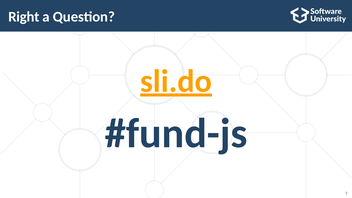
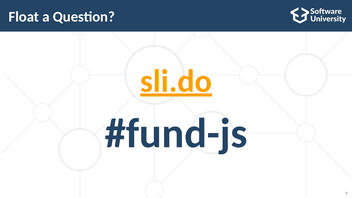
Right: Right -> Float
